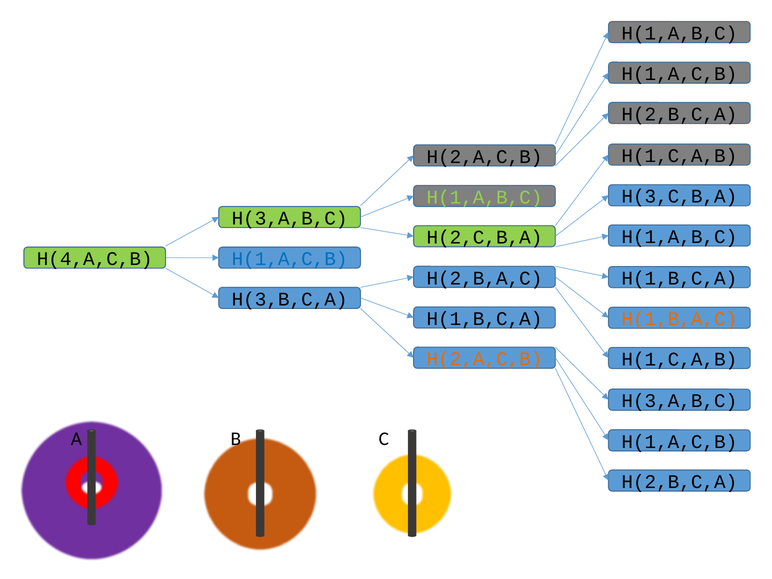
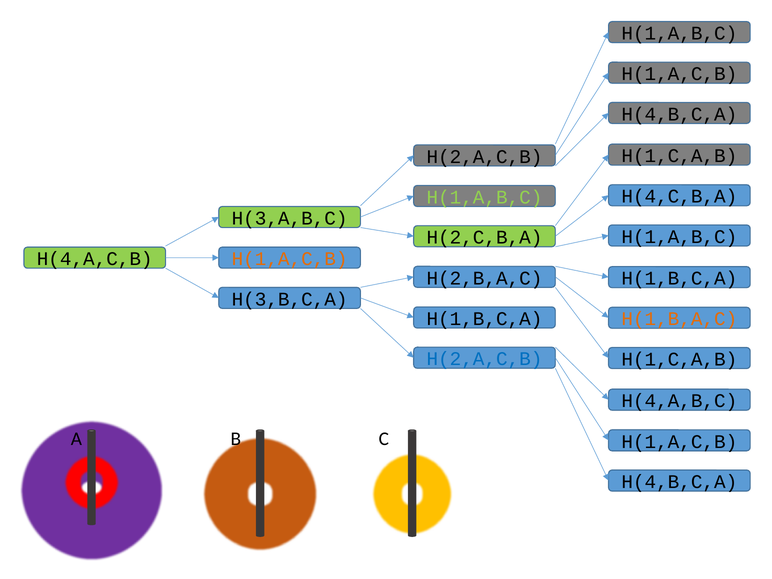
H(2,B,C,A at (679, 114): H(2,B,C,A -> H(4,B,C,A
H(3,C,B,A: H(3,C,B,A -> H(4,C,B,A
H(1,A,C,B at (290, 259) colour: blue -> orange
H(2,A,C,B at (484, 359) colour: orange -> blue
H(3,A,B,C at (679, 401): H(3,A,B,C -> H(4,A,B,C
H(2,B,C,A at (679, 482): H(2,B,C,A -> H(4,B,C,A
